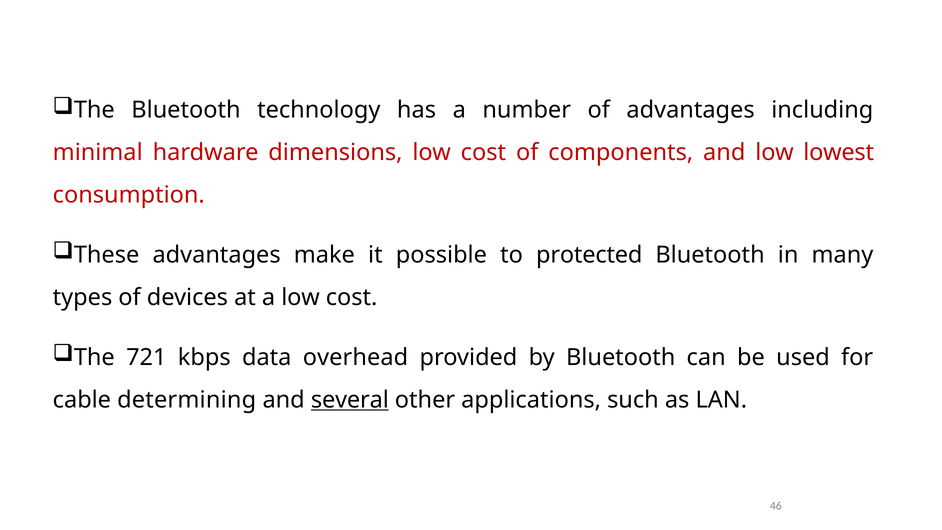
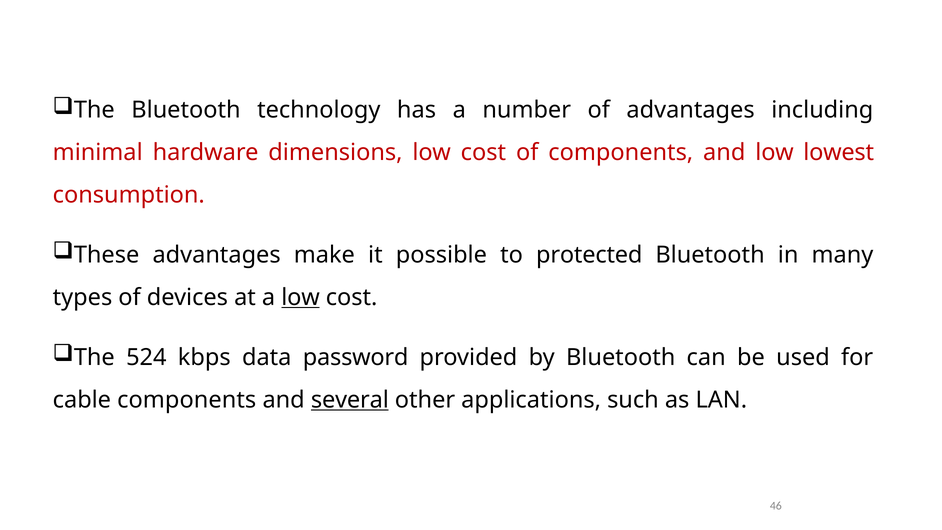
low at (301, 297) underline: none -> present
721: 721 -> 524
overhead: overhead -> password
cable determining: determining -> components
